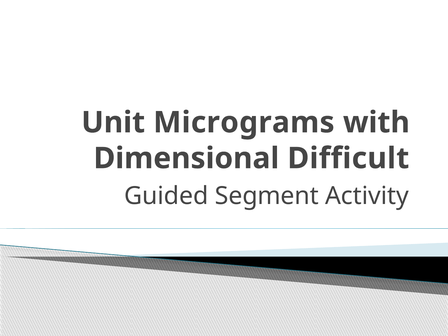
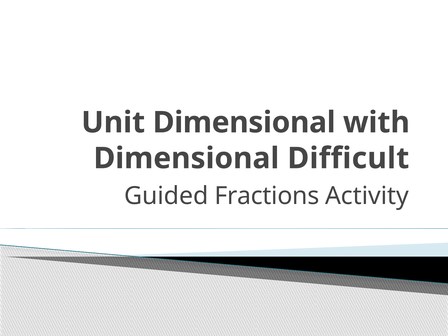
Unit Micrograms: Micrograms -> Dimensional
Segment: Segment -> Fractions
